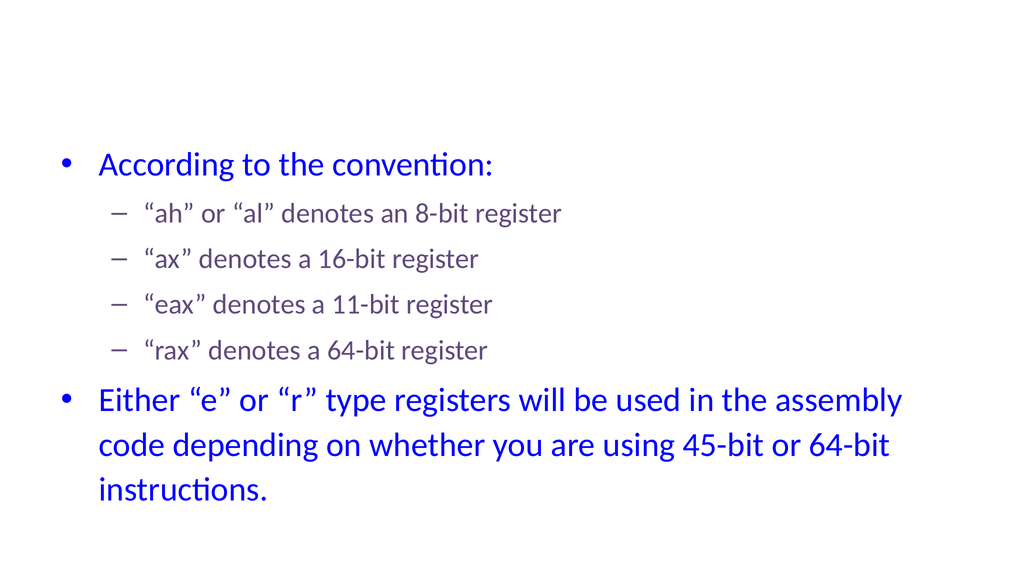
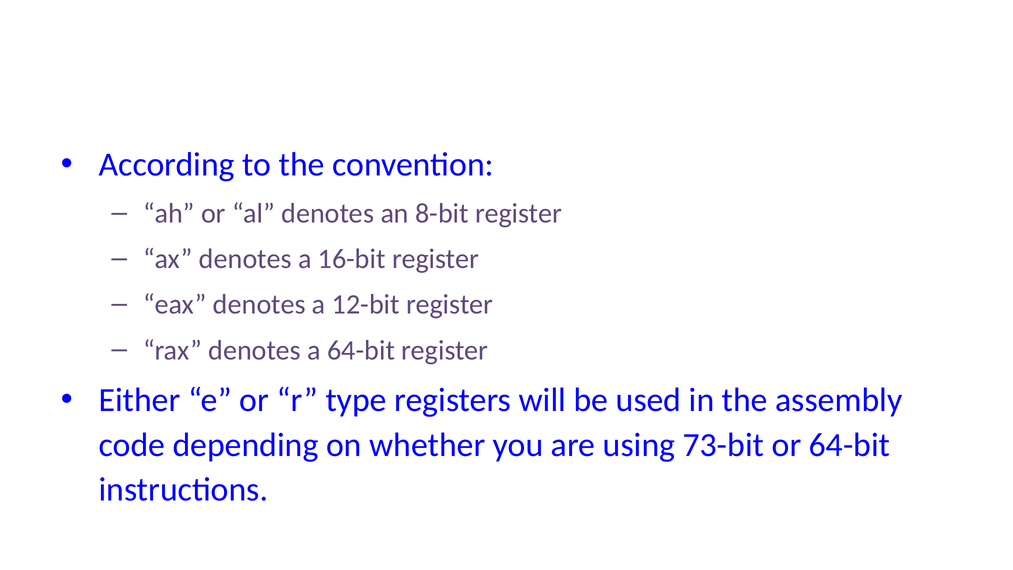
11-bit: 11-bit -> 12-bit
45-bit: 45-bit -> 73-bit
